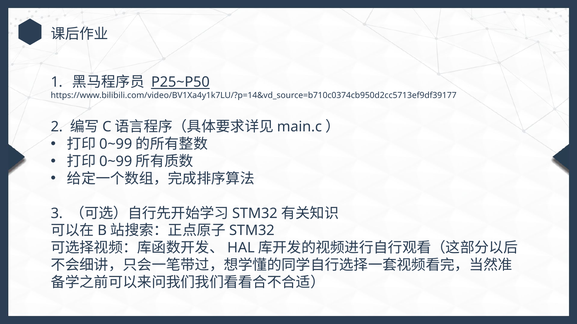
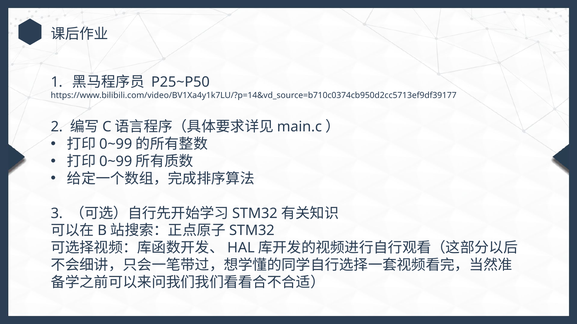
P25~P50 underline: present -> none
